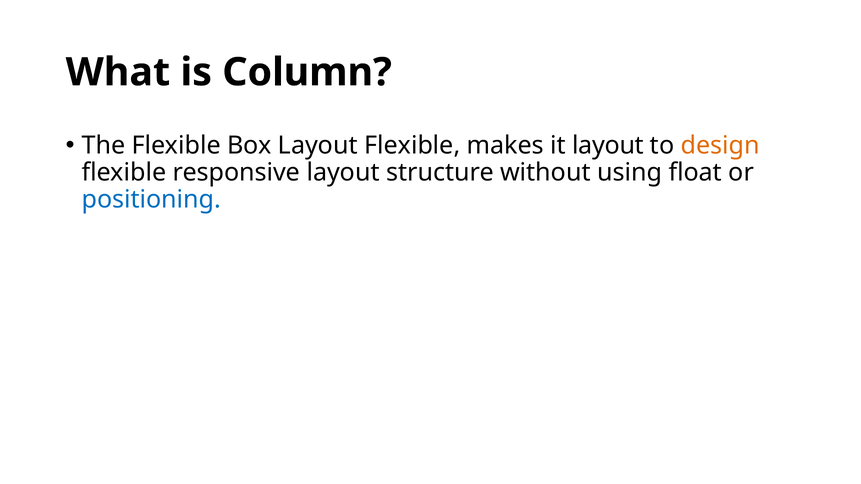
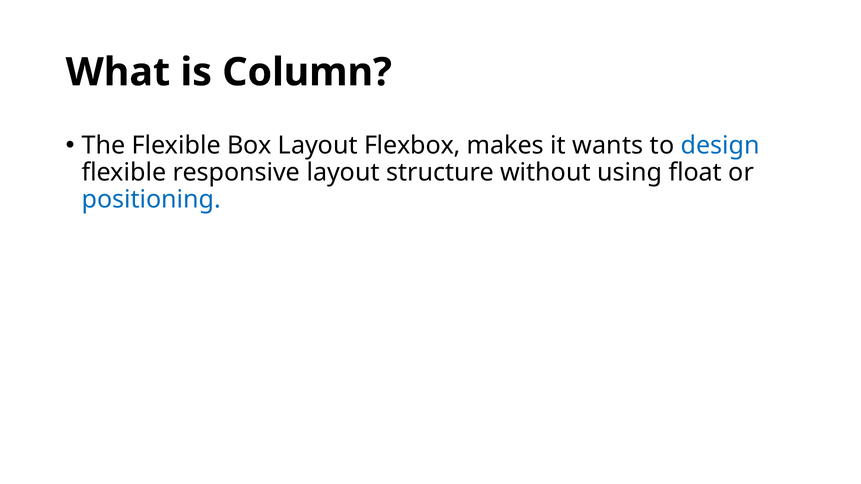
Layout Flexible: Flexible -> Flexbox
it layout: layout -> wants
design colour: orange -> blue
